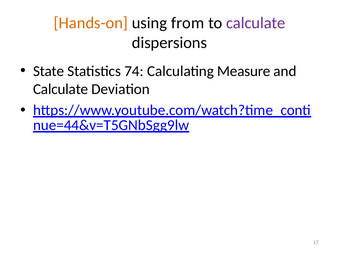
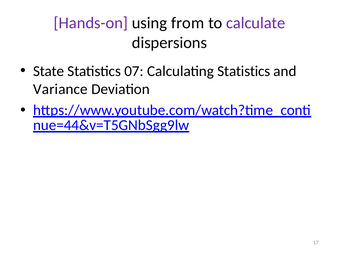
Hands-on colour: orange -> purple
74: 74 -> 07
Calculating Measure: Measure -> Statistics
Calculate at (61, 89): Calculate -> Variance
